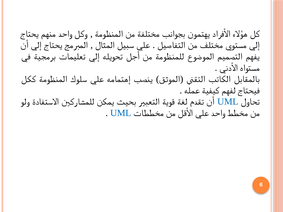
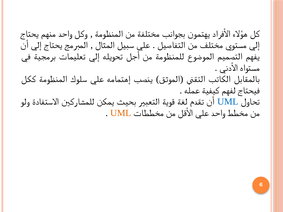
UML at (121, 113) colour: blue -> orange
